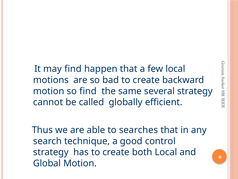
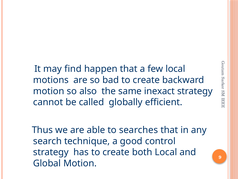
so find: find -> also
several: several -> inexact
